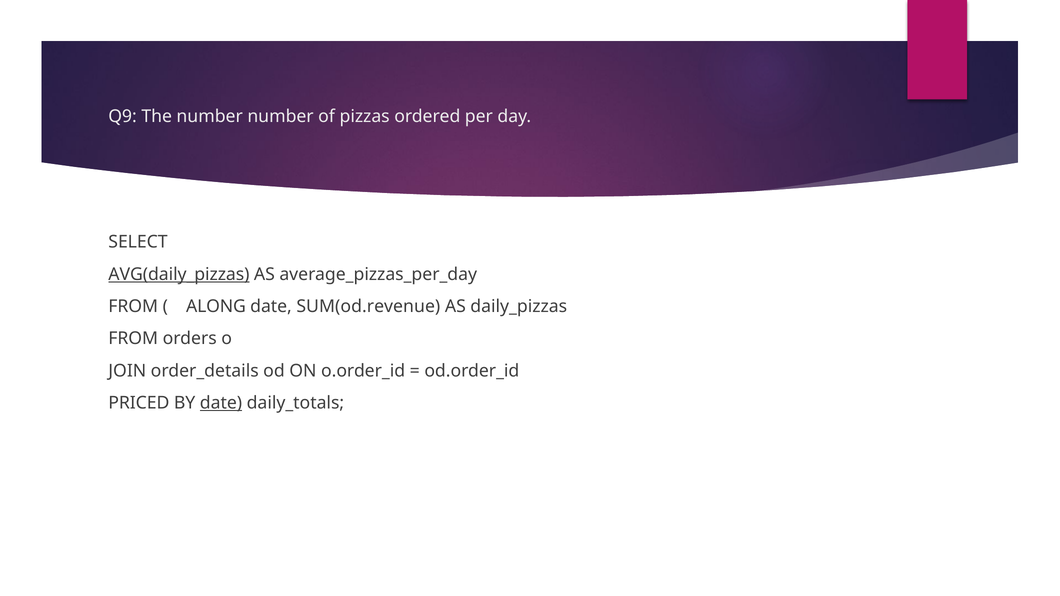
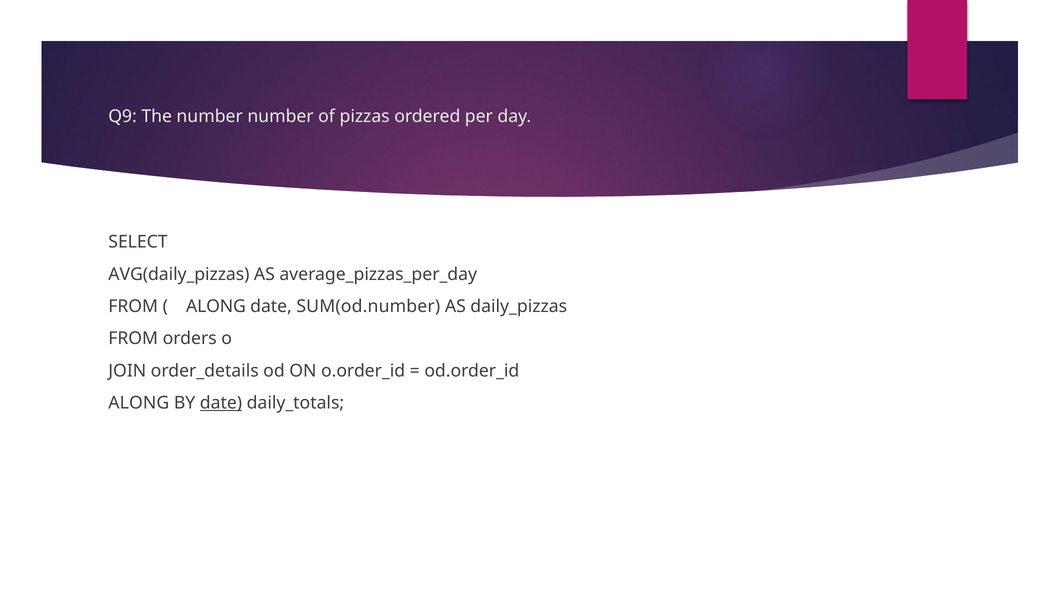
AVG(daily_pizzas underline: present -> none
SUM(od.revenue: SUM(od.revenue -> SUM(od.number
PRICED at (139, 403): PRICED -> ALONG
